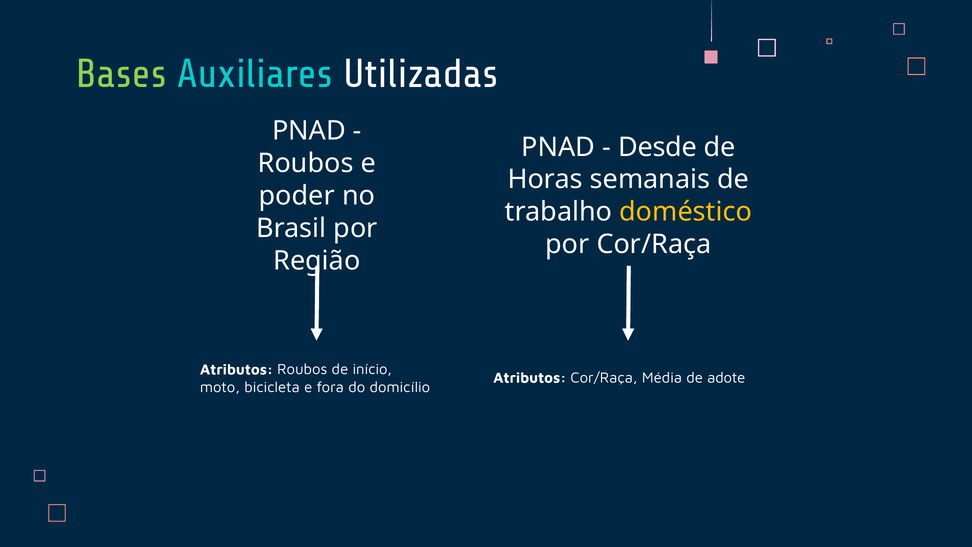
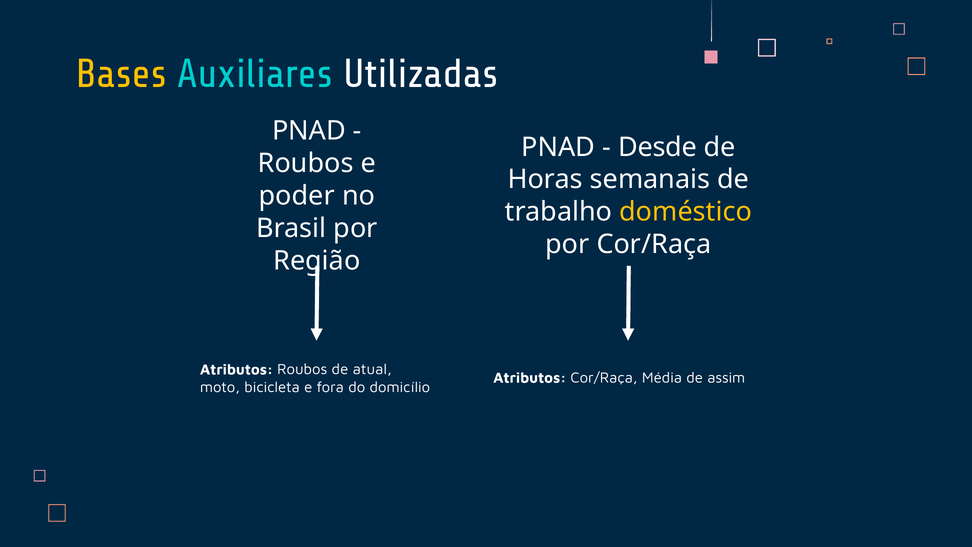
Bases colour: light green -> yellow
início: início -> atual
adote: adote -> assim
